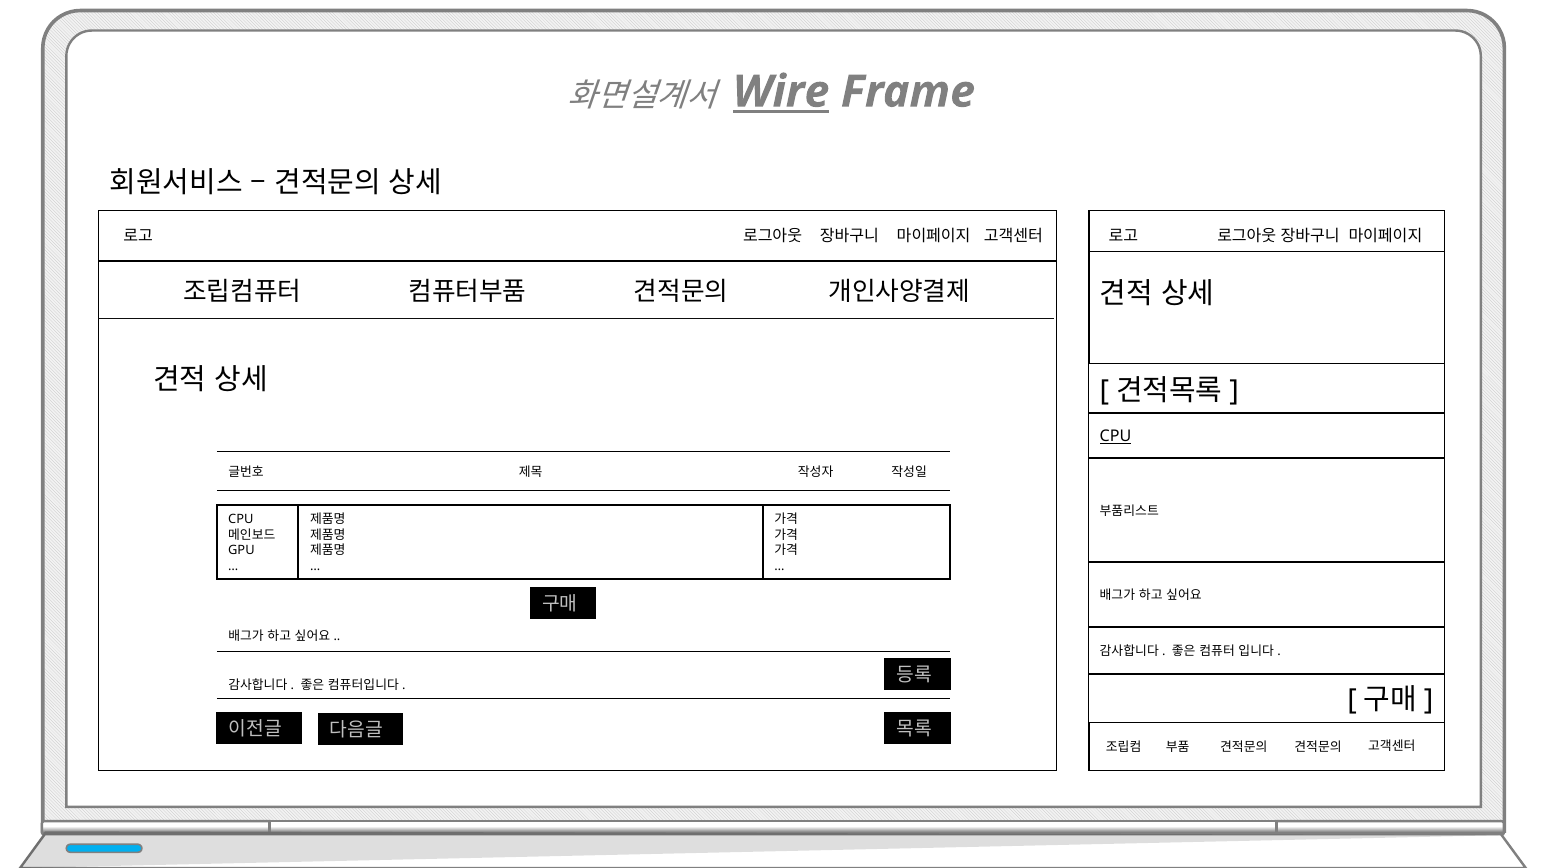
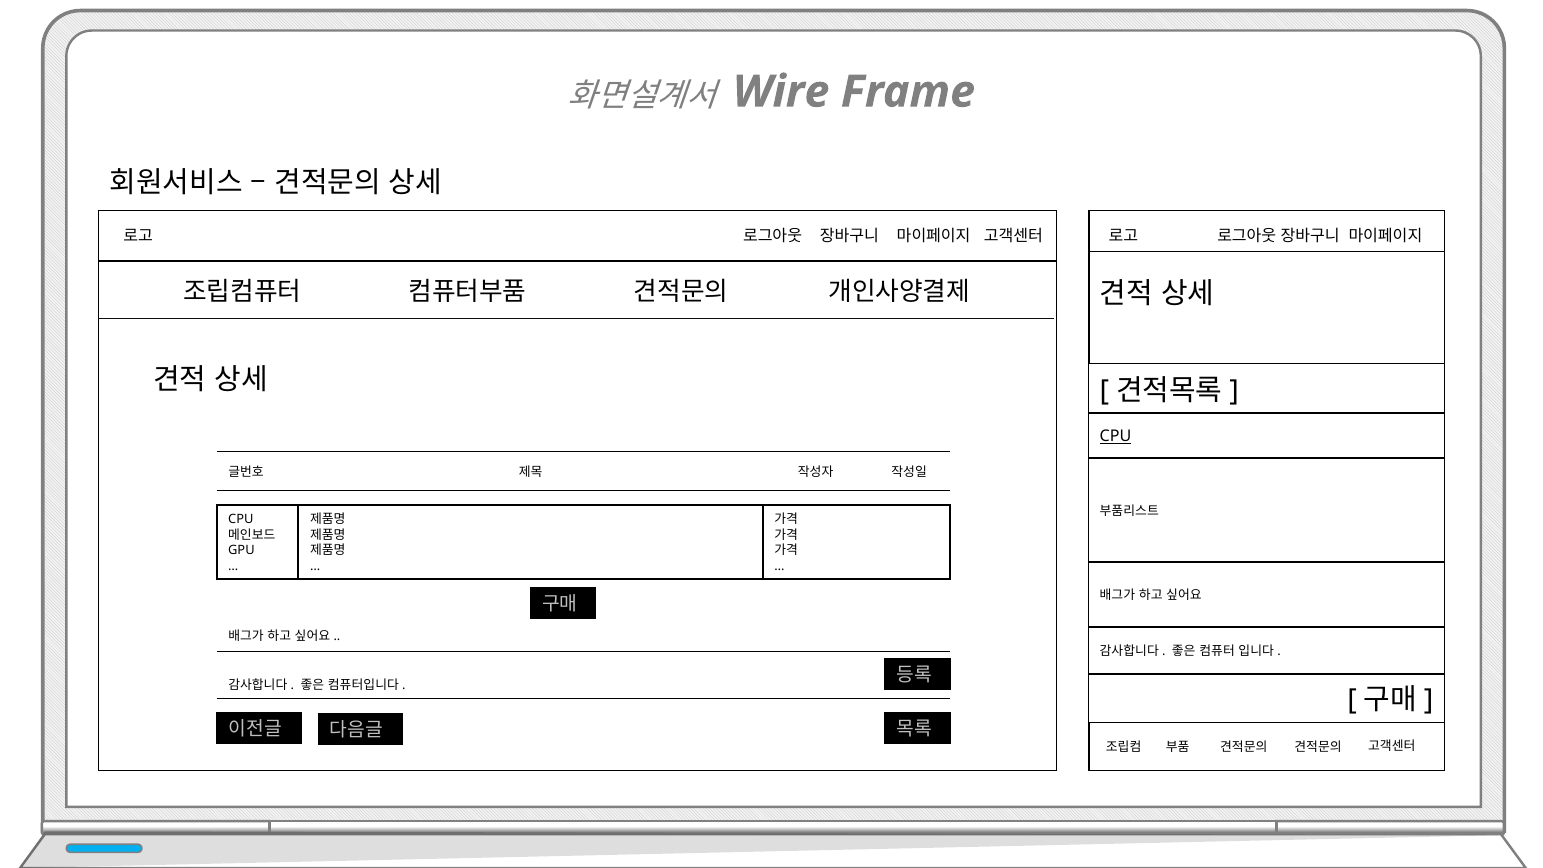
Wire underline: present -> none
